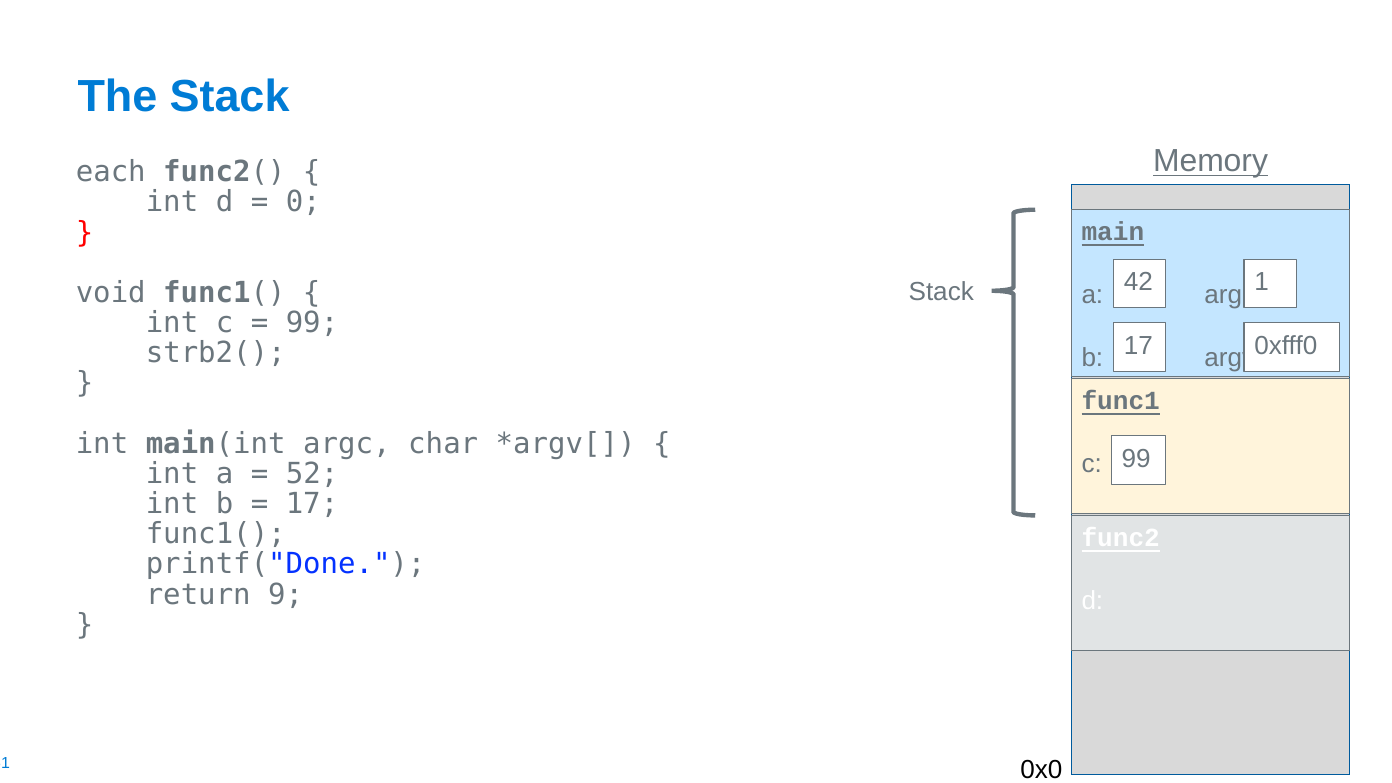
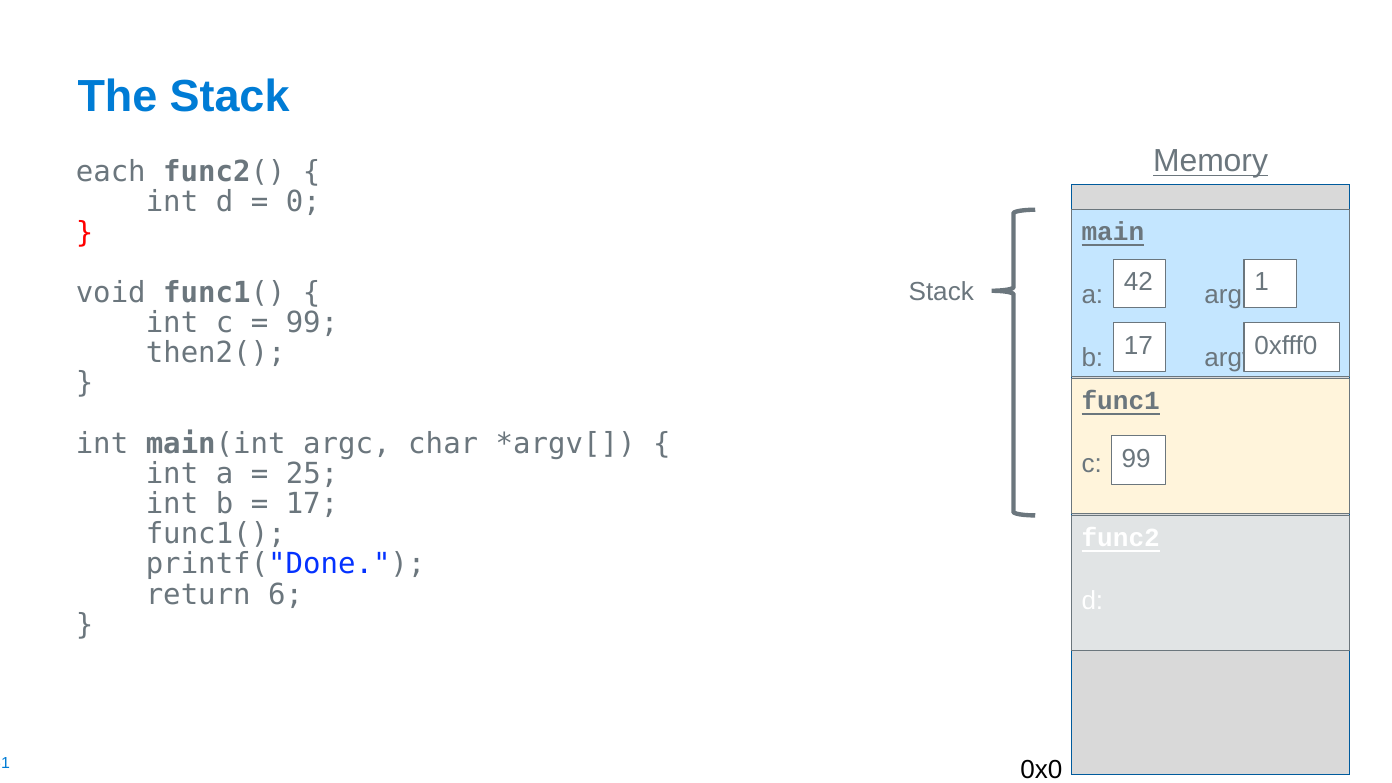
strb2(: strb2( -> then2(
52: 52 -> 25
9: 9 -> 6
